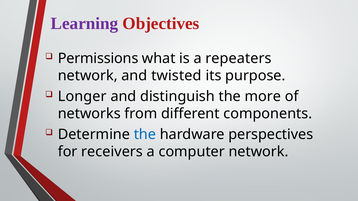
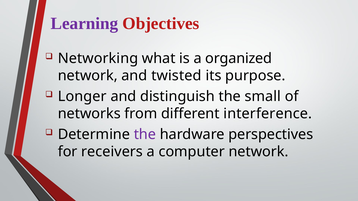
Permissions: Permissions -> Networking
repeaters: repeaters -> organized
more: more -> small
components: components -> interference
the at (145, 135) colour: blue -> purple
